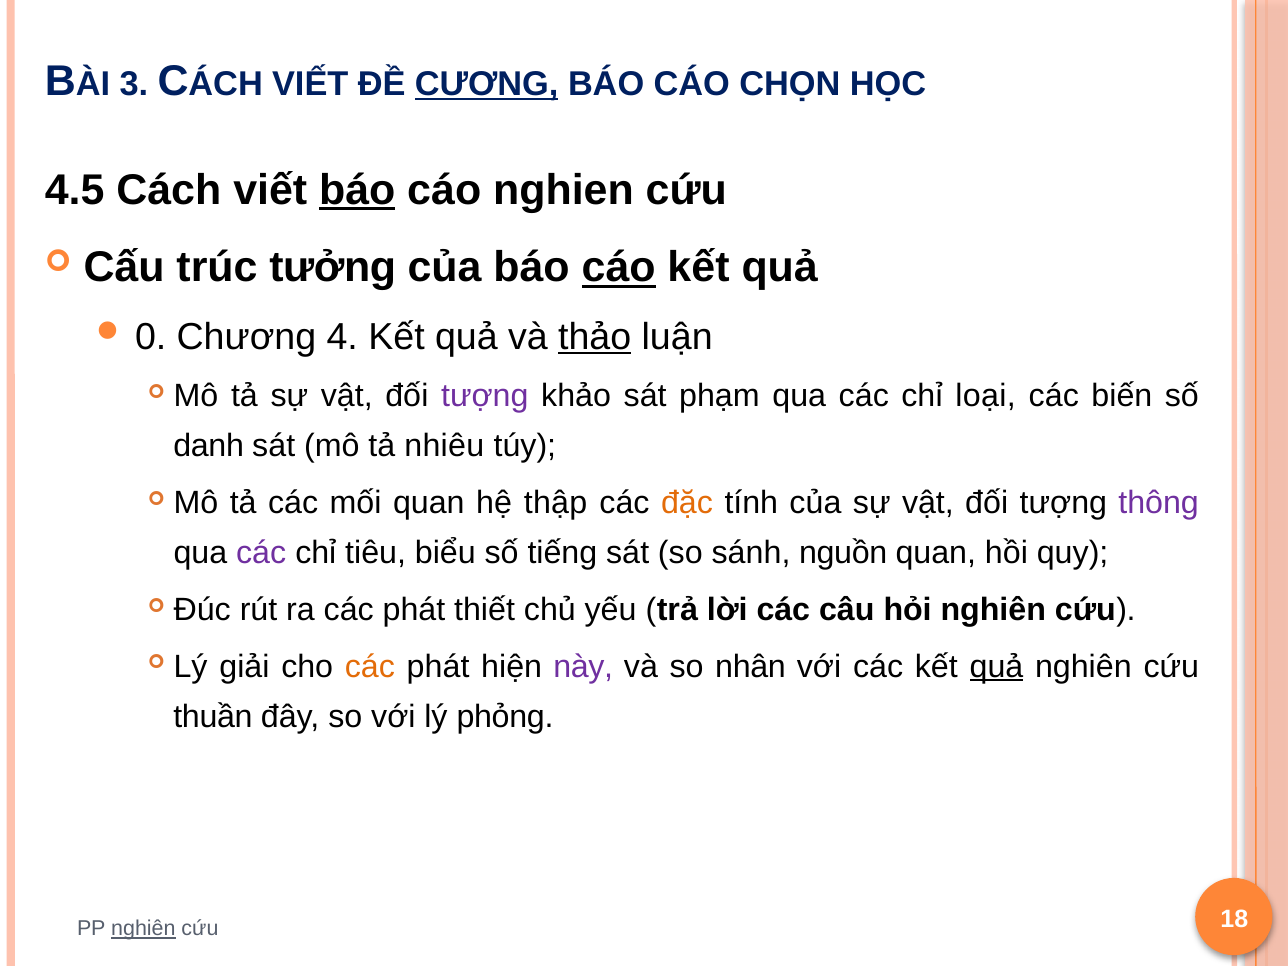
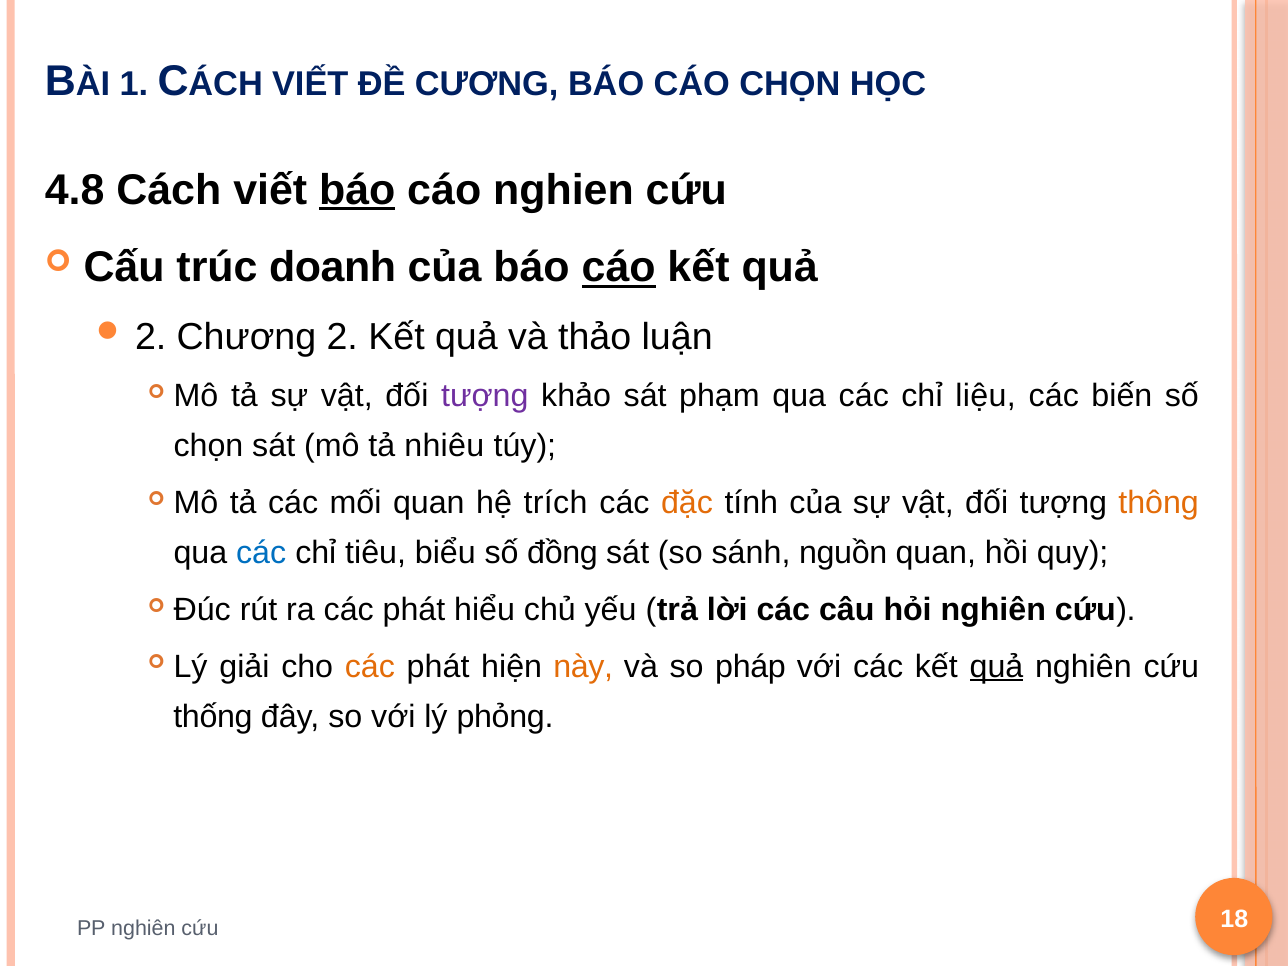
3: 3 -> 1
CƯƠNG underline: present -> none
4.5: 4.5 -> 4.8
tưởng: tưởng -> doanh
0 at (151, 337): 0 -> 2
Chương 4: 4 -> 2
thảo underline: present -> none
loại: loại -> liệu
danh at (209, 446): danh -> chọn
thập: thập -> trích
thông colour: purple -> orange
các at (261, 553) colour: purple -> blue
tiếng: tiếng -> đồng
thiết: thiết -> hiểu
này colour: purple -> orange
nhân: nhân -> pháp
thuần: thuần -> thống
nghiên at (143, 929) underline: present -> none
